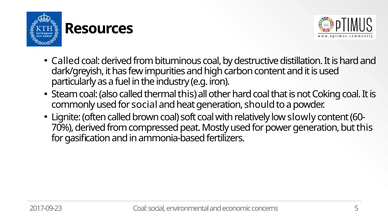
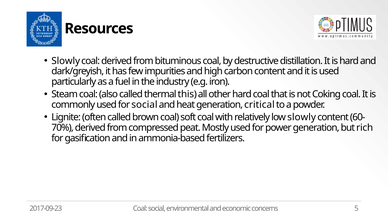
Called at (66, 61): Called -> Slowly
should: should -> critical
but this: this -> rich
